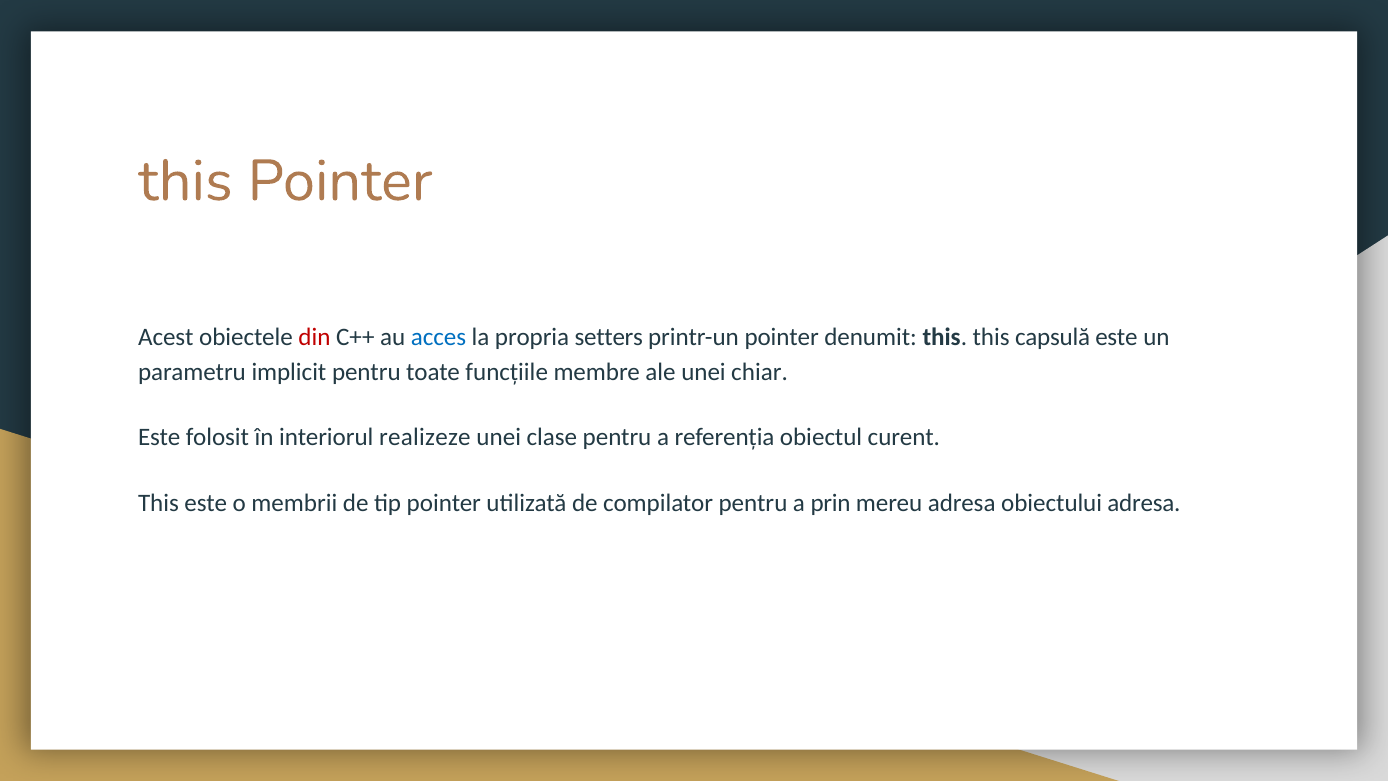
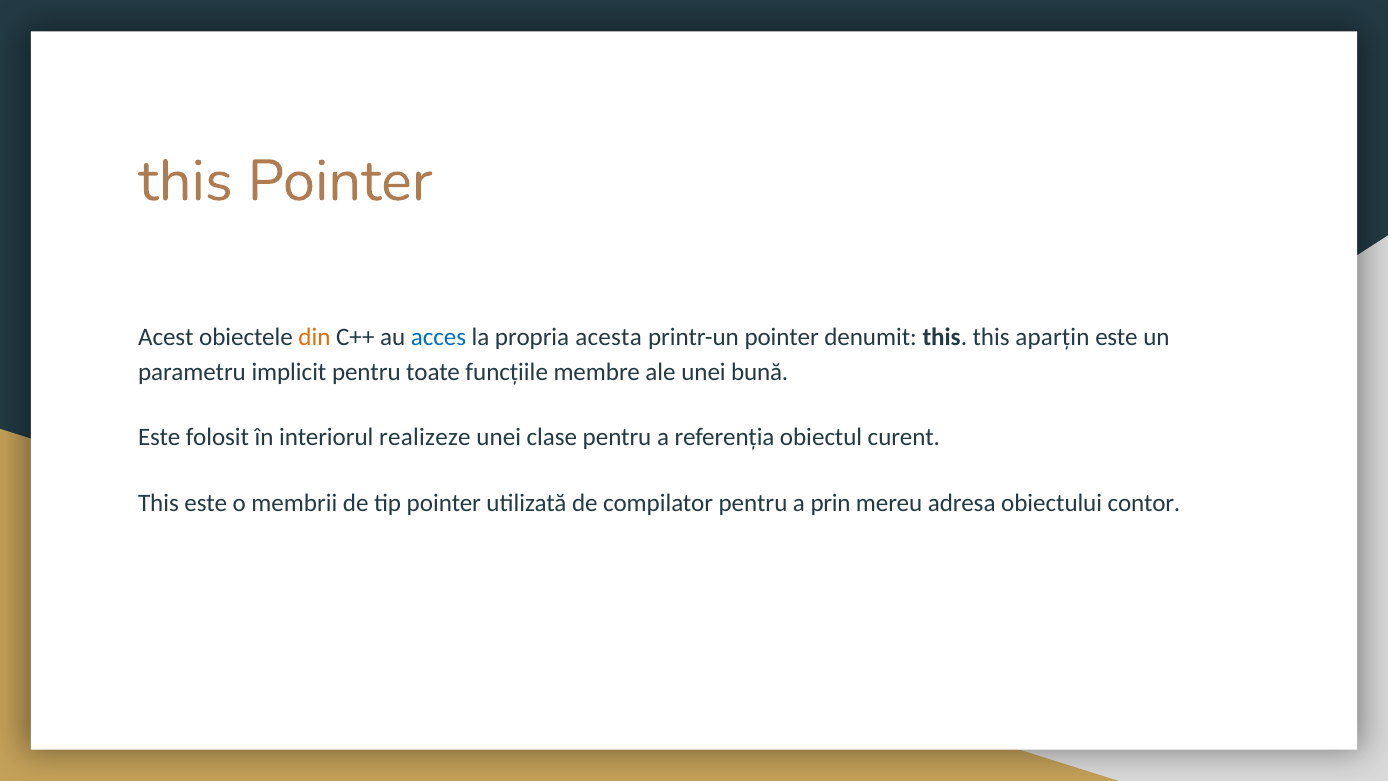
din colour: red -> orange
setters: setters -> acesta
capsulă: capsulă -> aparțin
chiar: chiar -> bună
obiectului adresa: adresa -> contor
